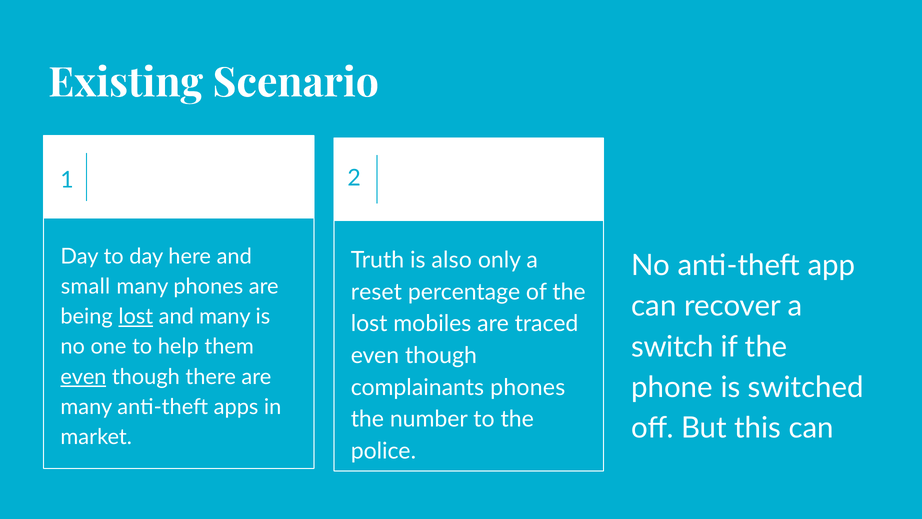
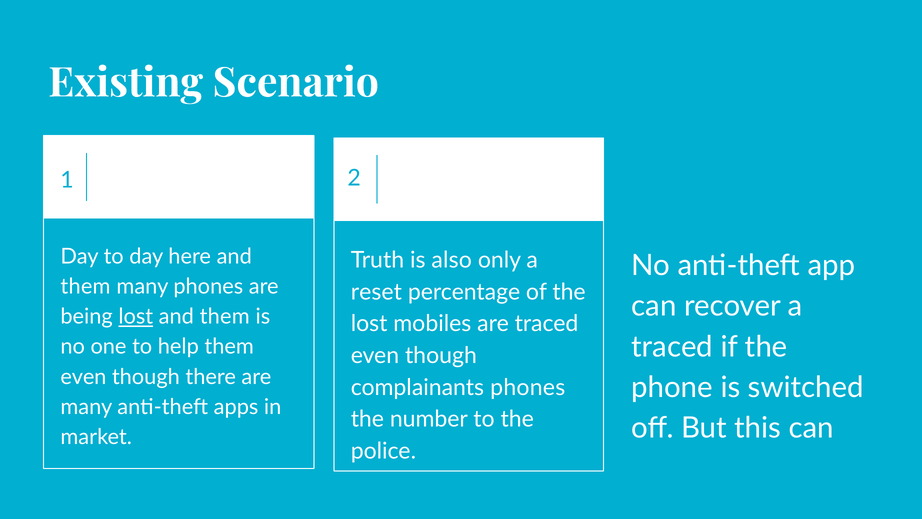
small at (85, 287): small -> them
many at (225, 317): many -> them
switch at (672, 347): switch -> traced
even at (83, 377) underline: present -> none
